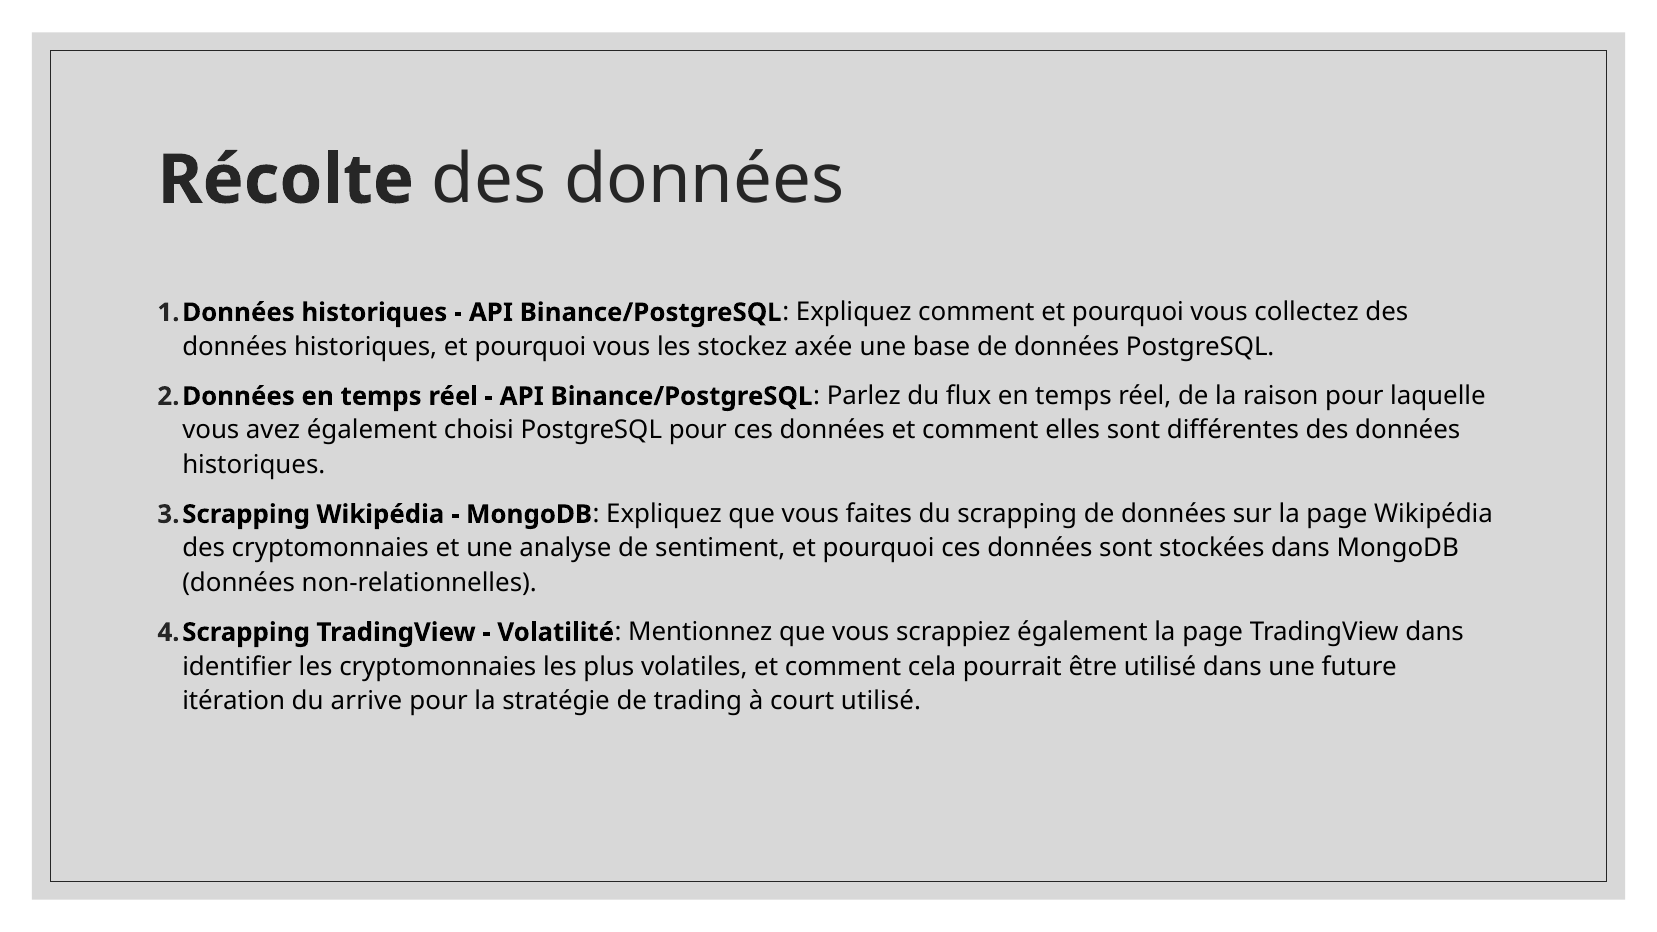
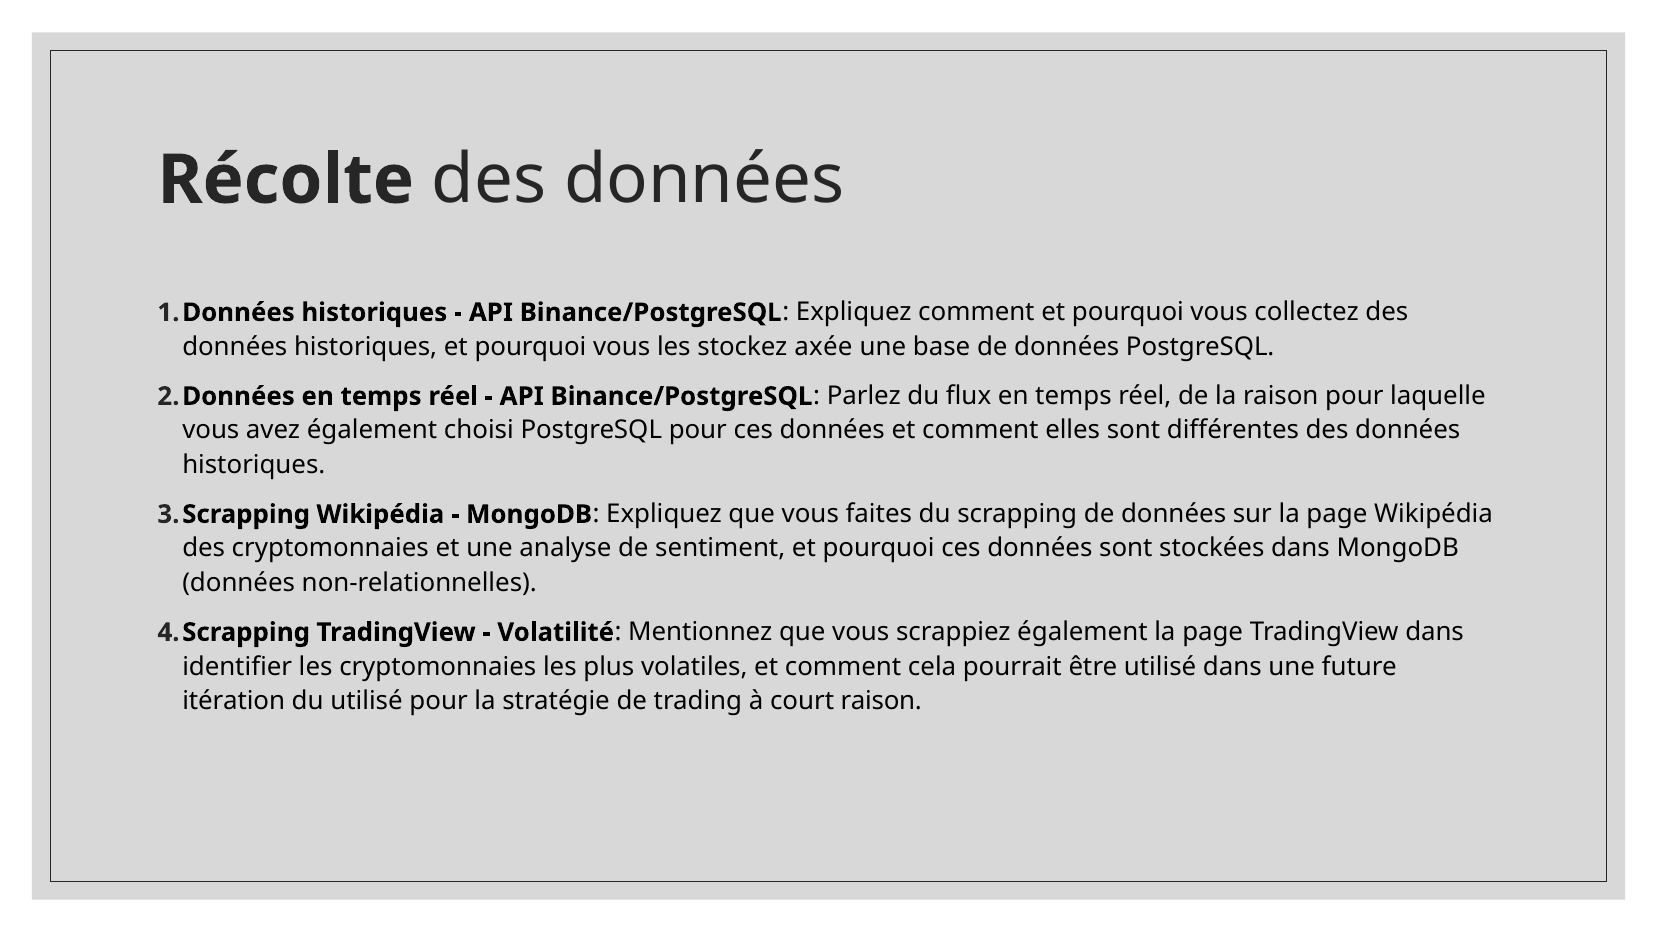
du arrive: arrive -> utilisé
court utilisé: utilisé -> raison
